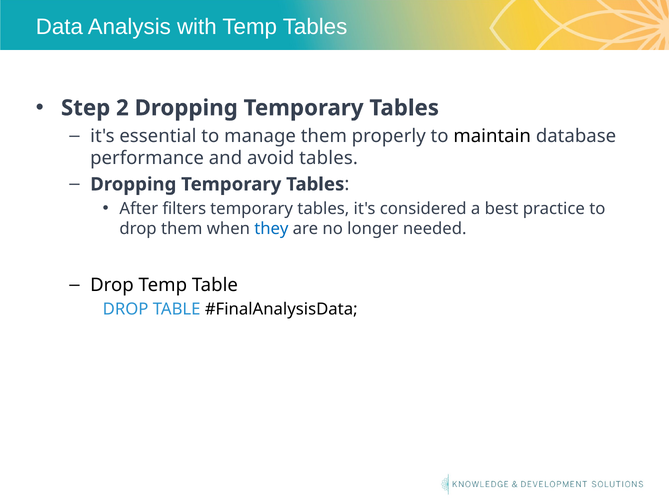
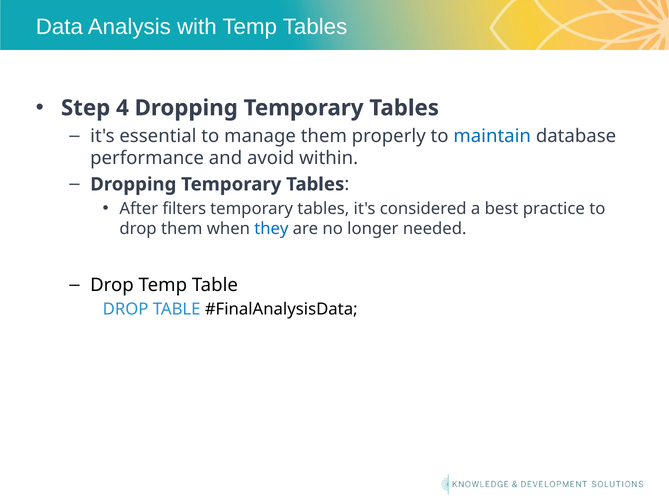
2: 2 -> 4
maintain colour: black -> blue
avoid tables: tables -> within
